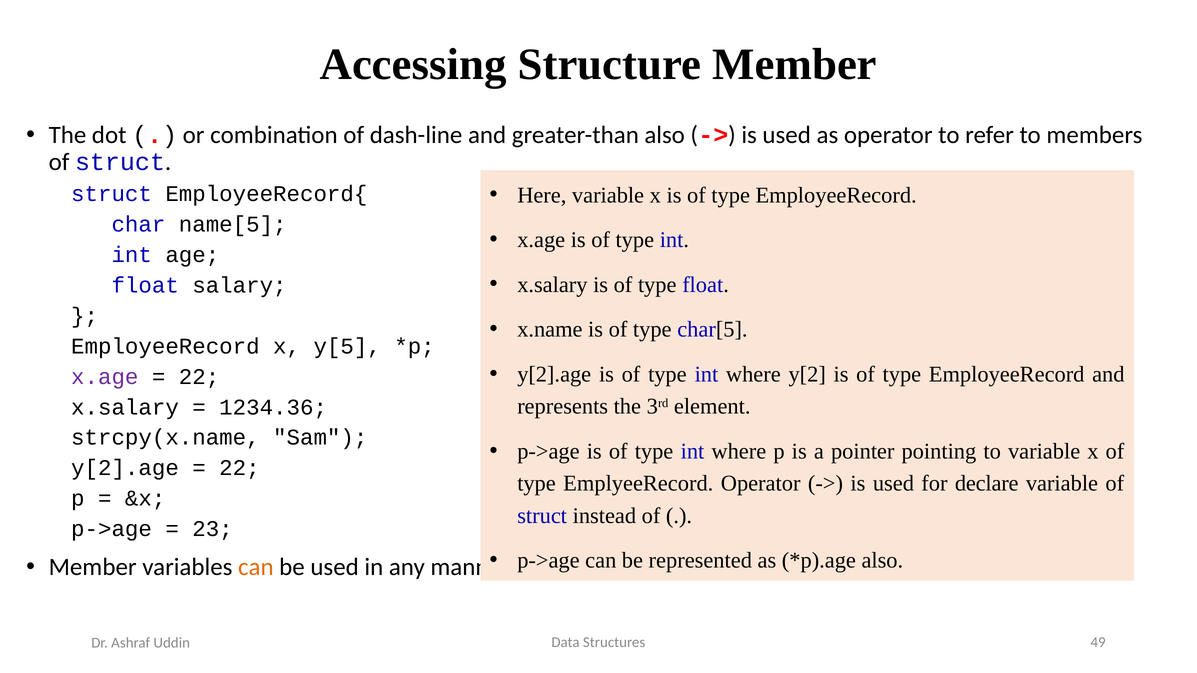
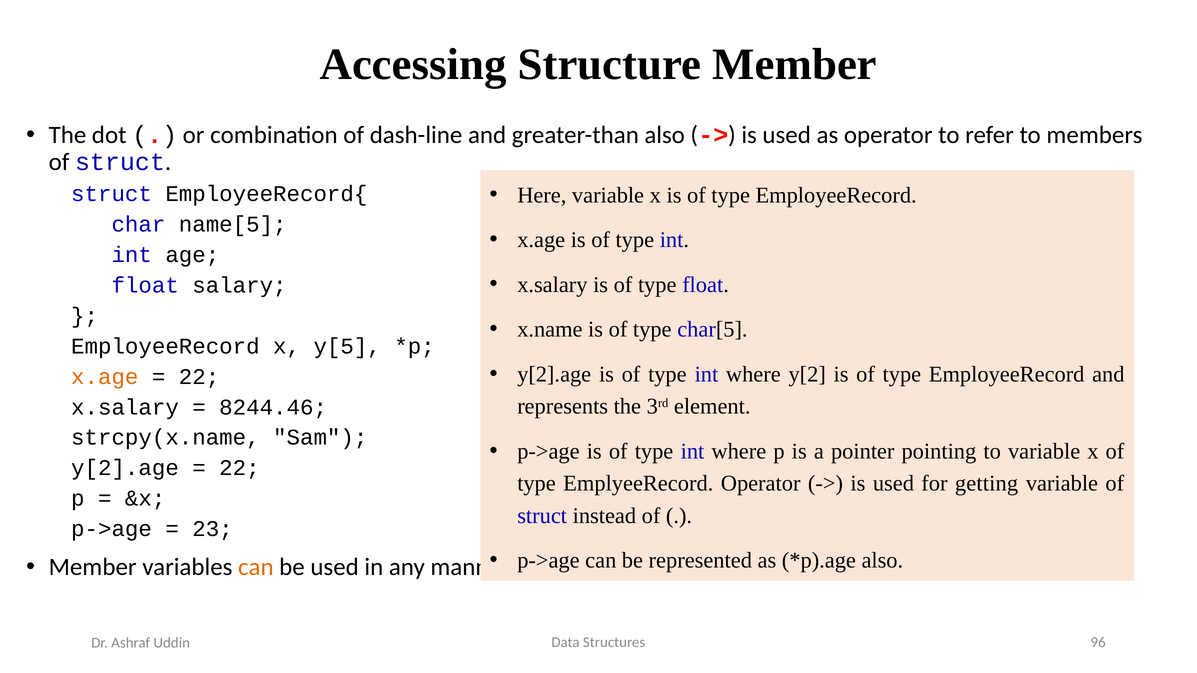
x.age at (105, 377) colour: purple -> orange
1234.36: 1234.36 -> 8244.46
declare: declare -> getting
49: 49 -> 96
